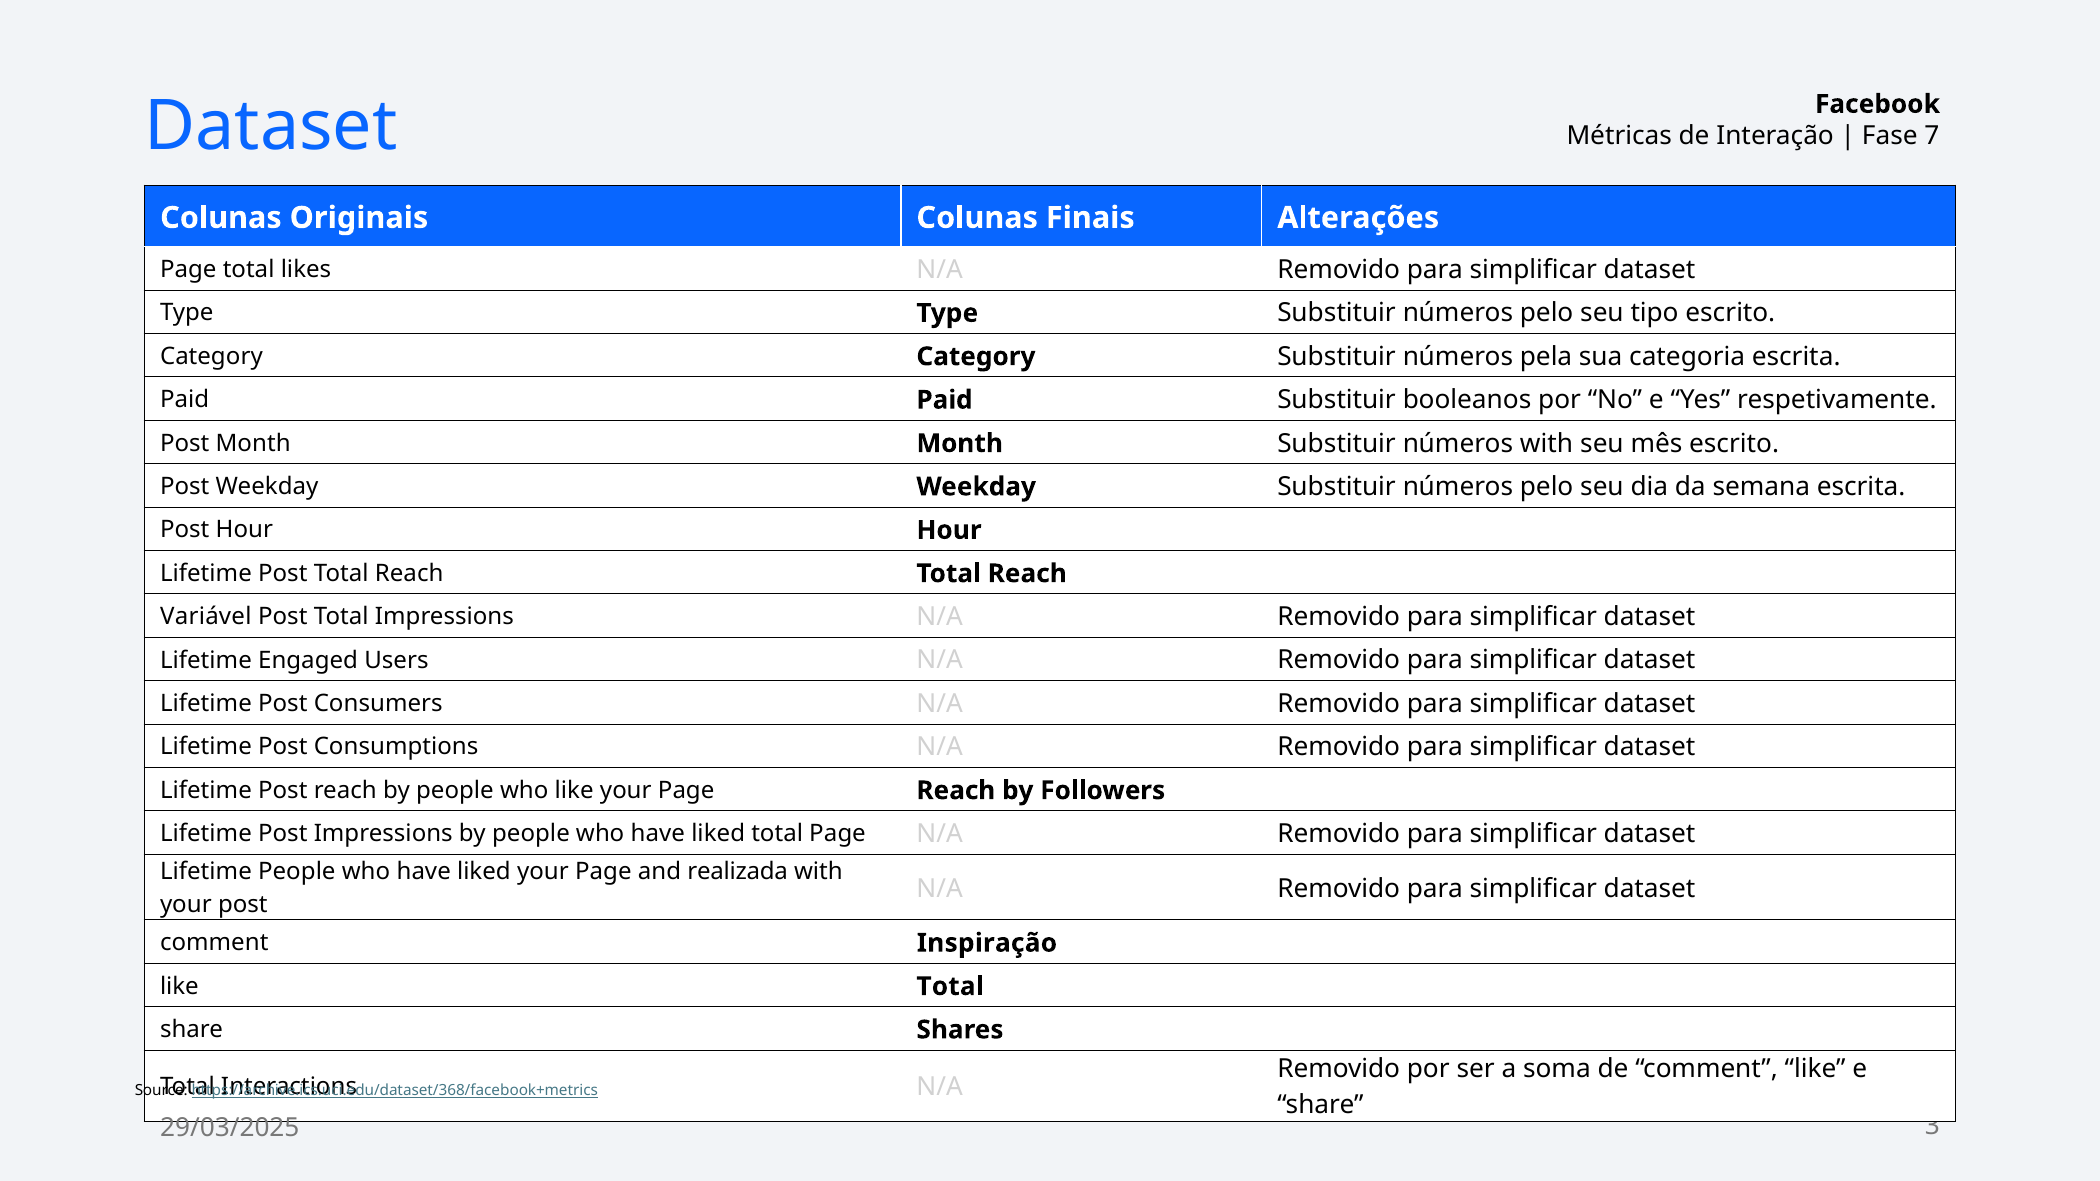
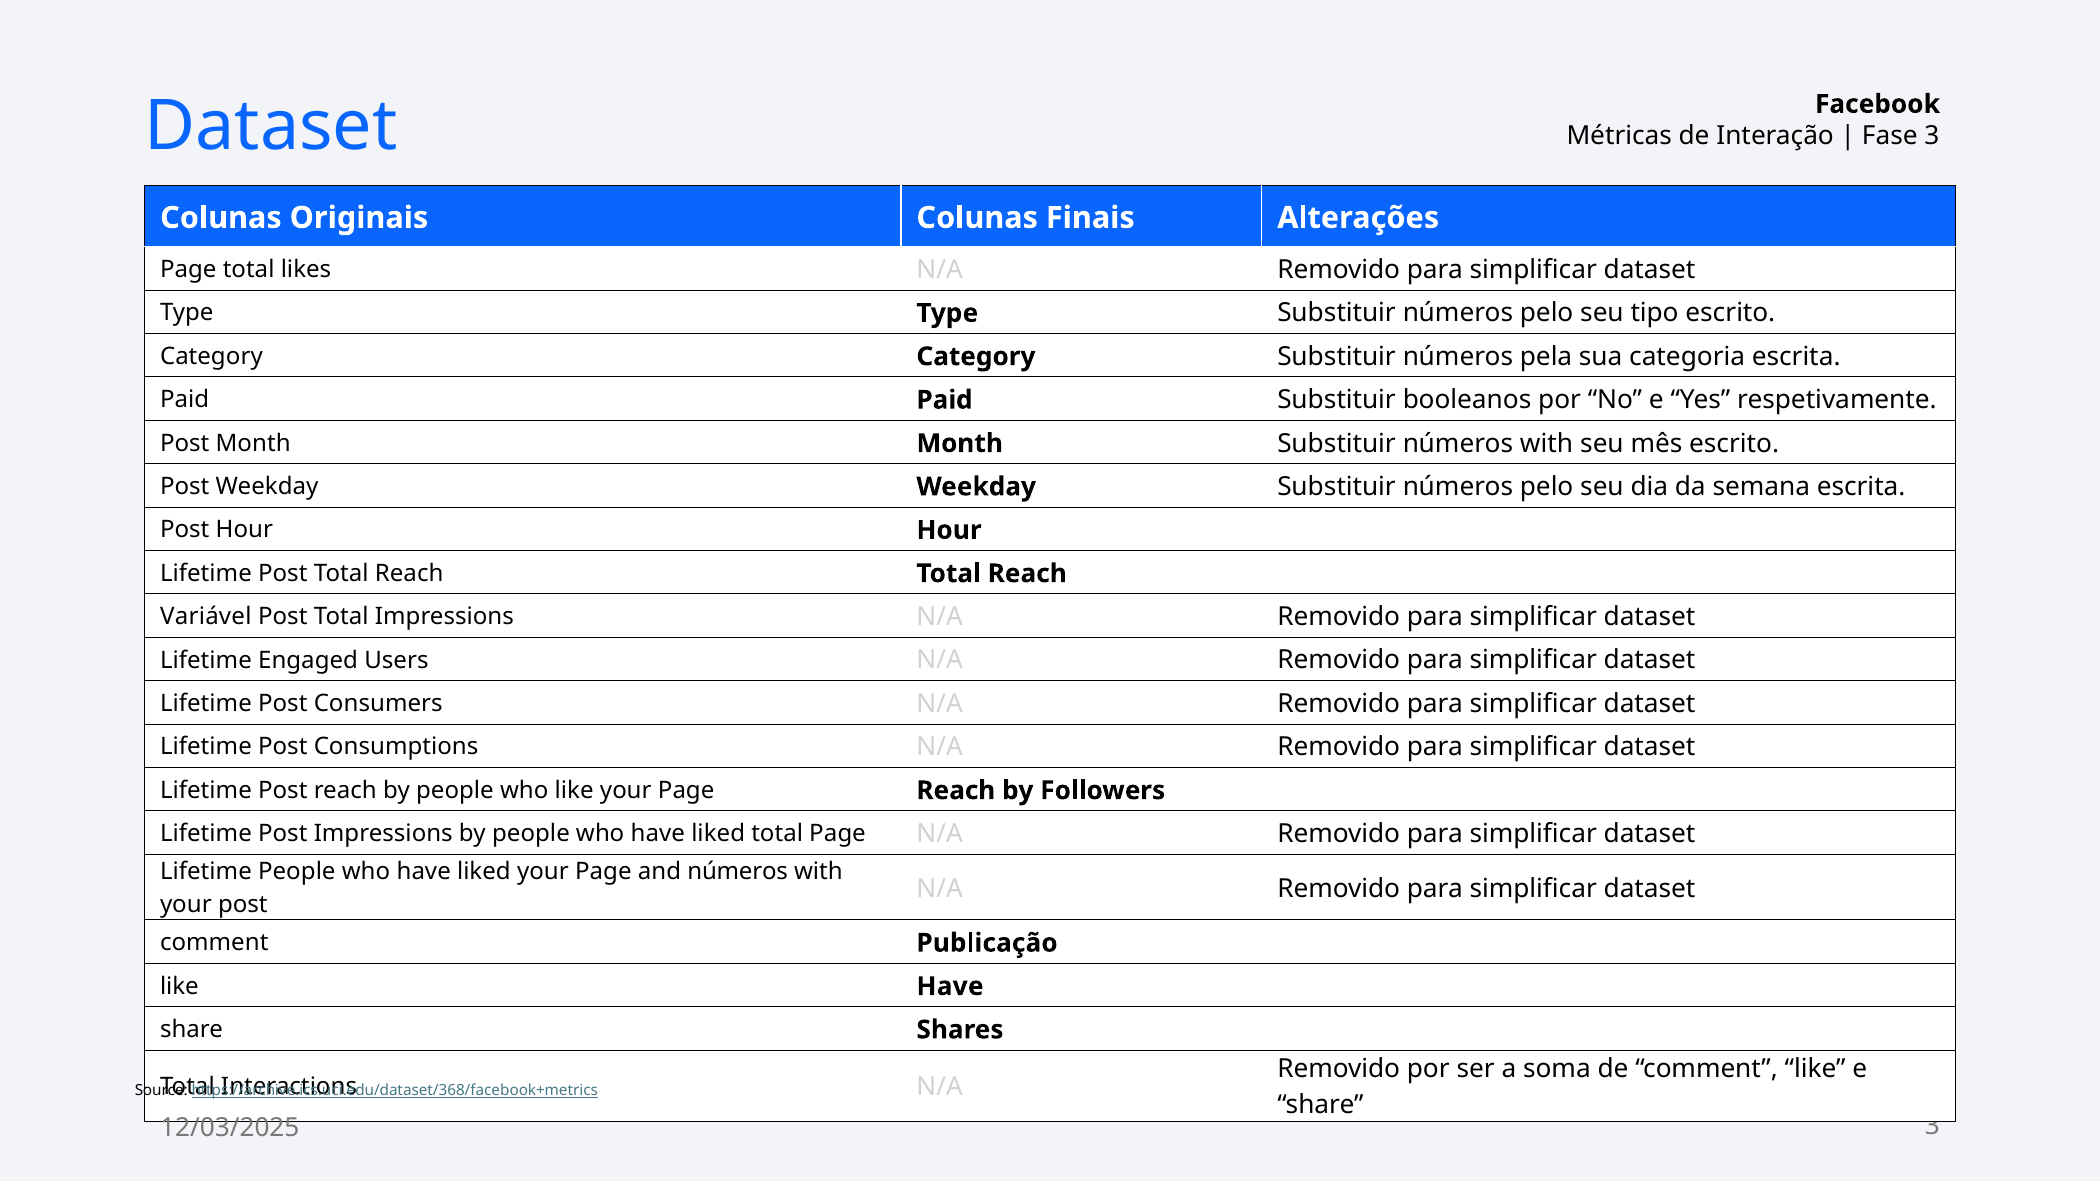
Fase 7: 7 -> 3
and realizada: realizada -> números
Inspiração: Inspiração -> Publicação
like Total: Total -> Have
29/03/2025: 29/03/2025 -> 12/03/2025
